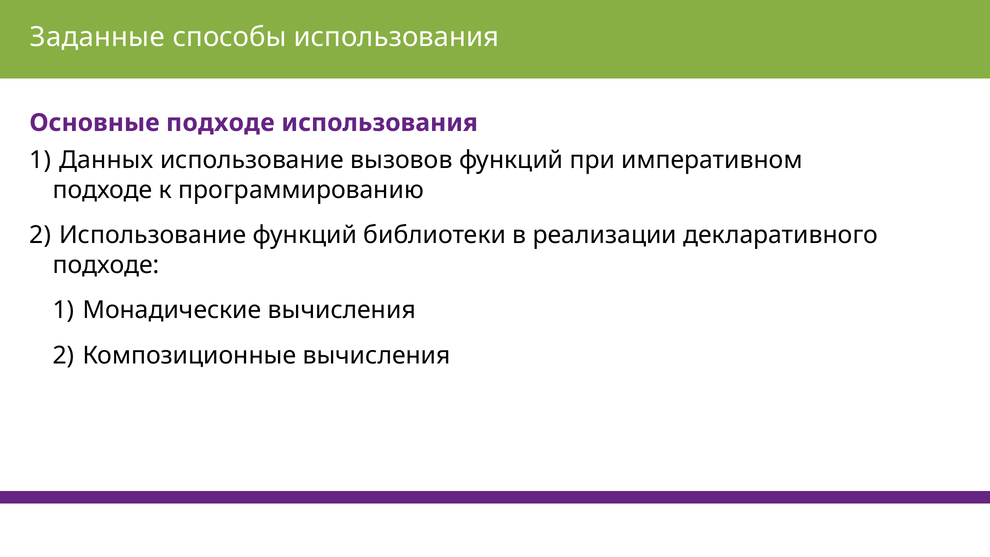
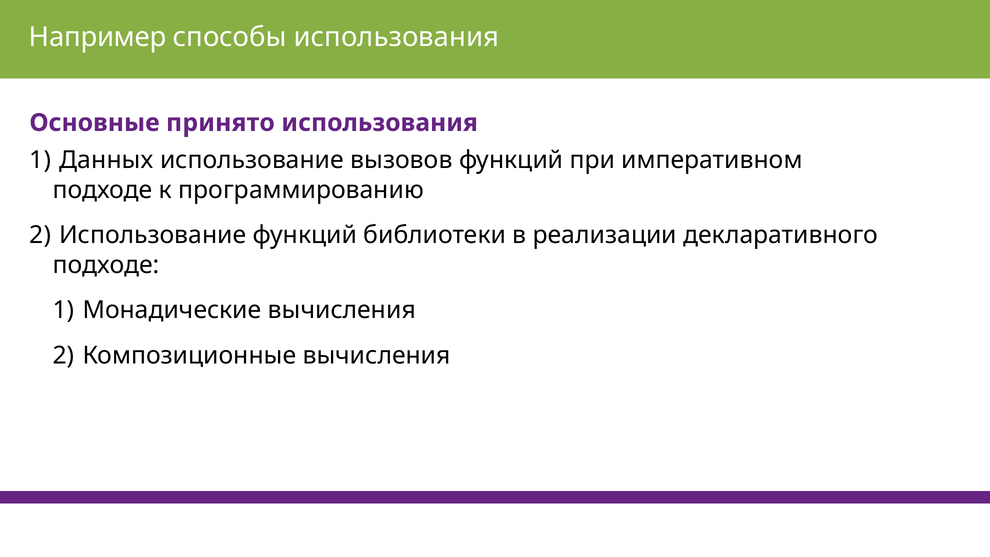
Заданные: Заданные -> Например
Основные подходе: подходе -> принято
